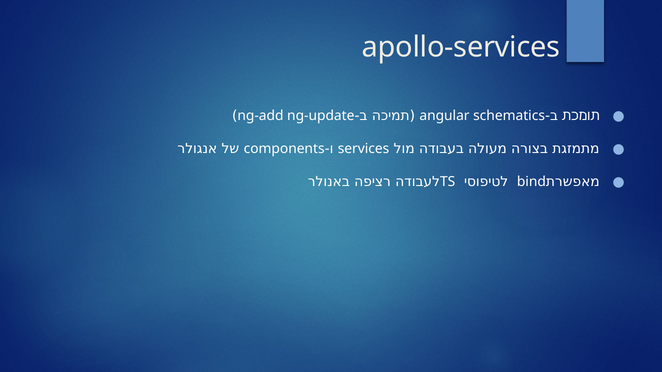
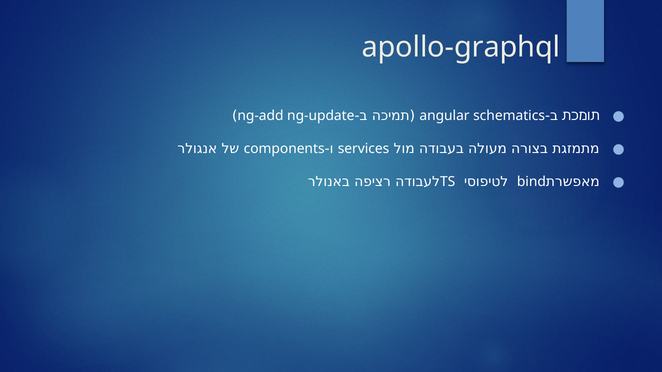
apollo-services: apollo-services -> apollo-graphql
